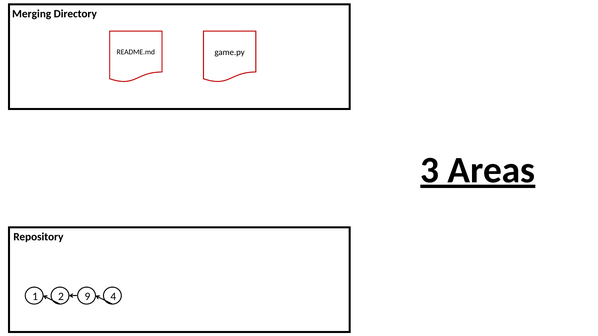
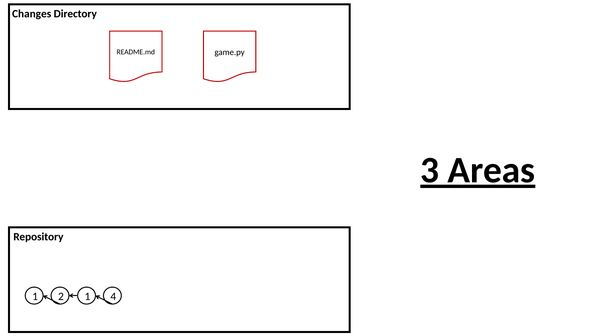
Merging: Merging -> Changes
2 9: 9 -> 1
